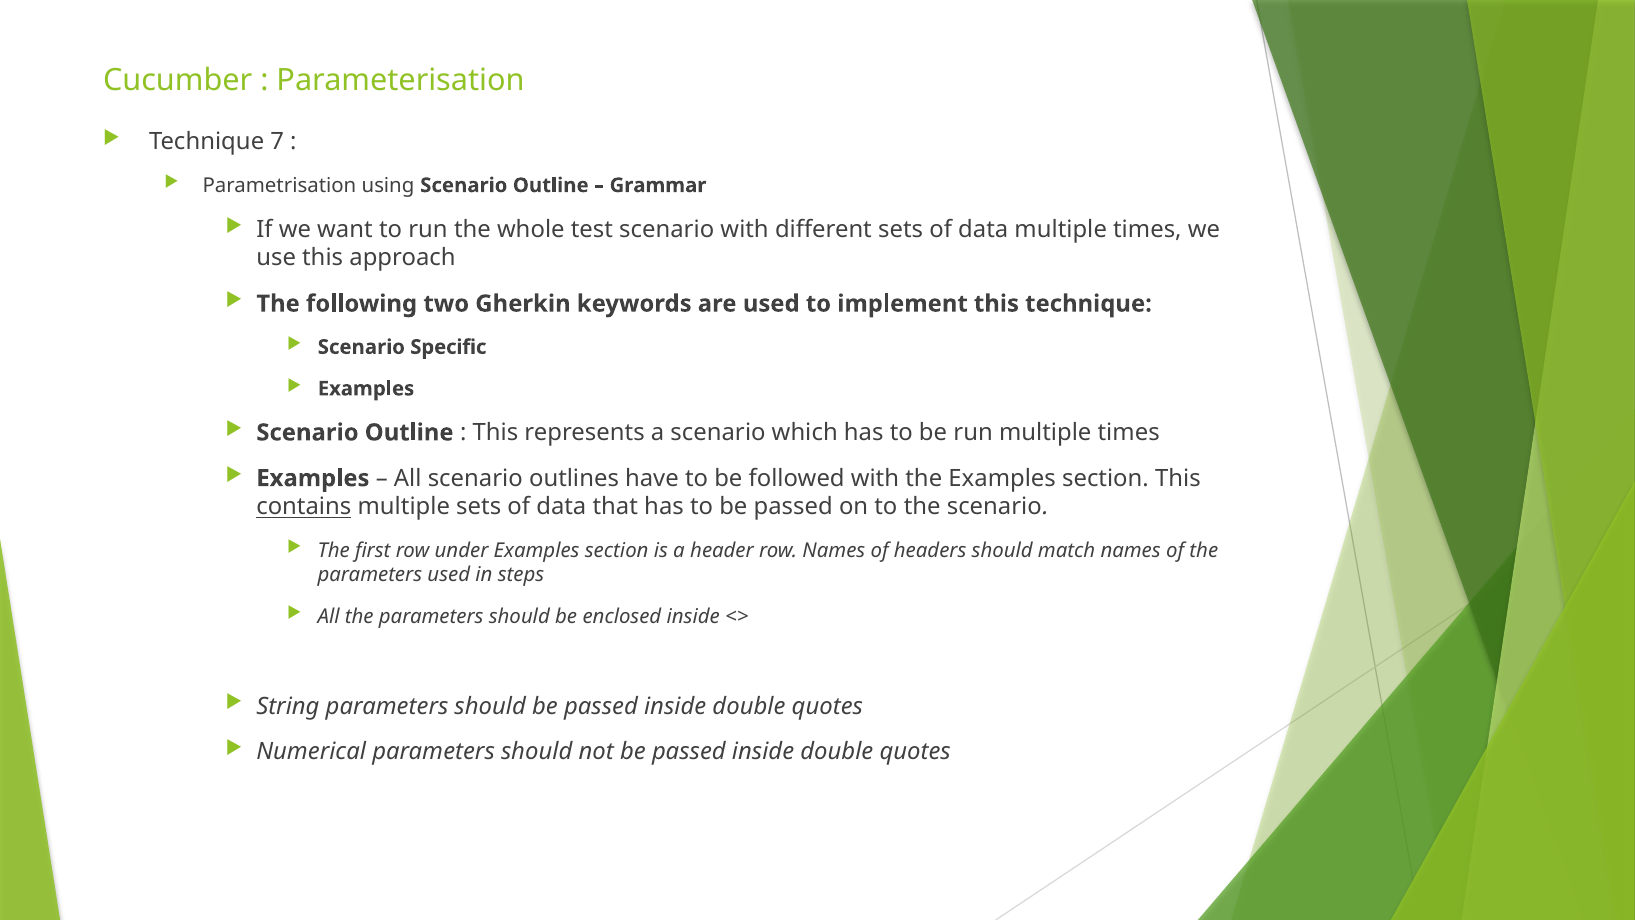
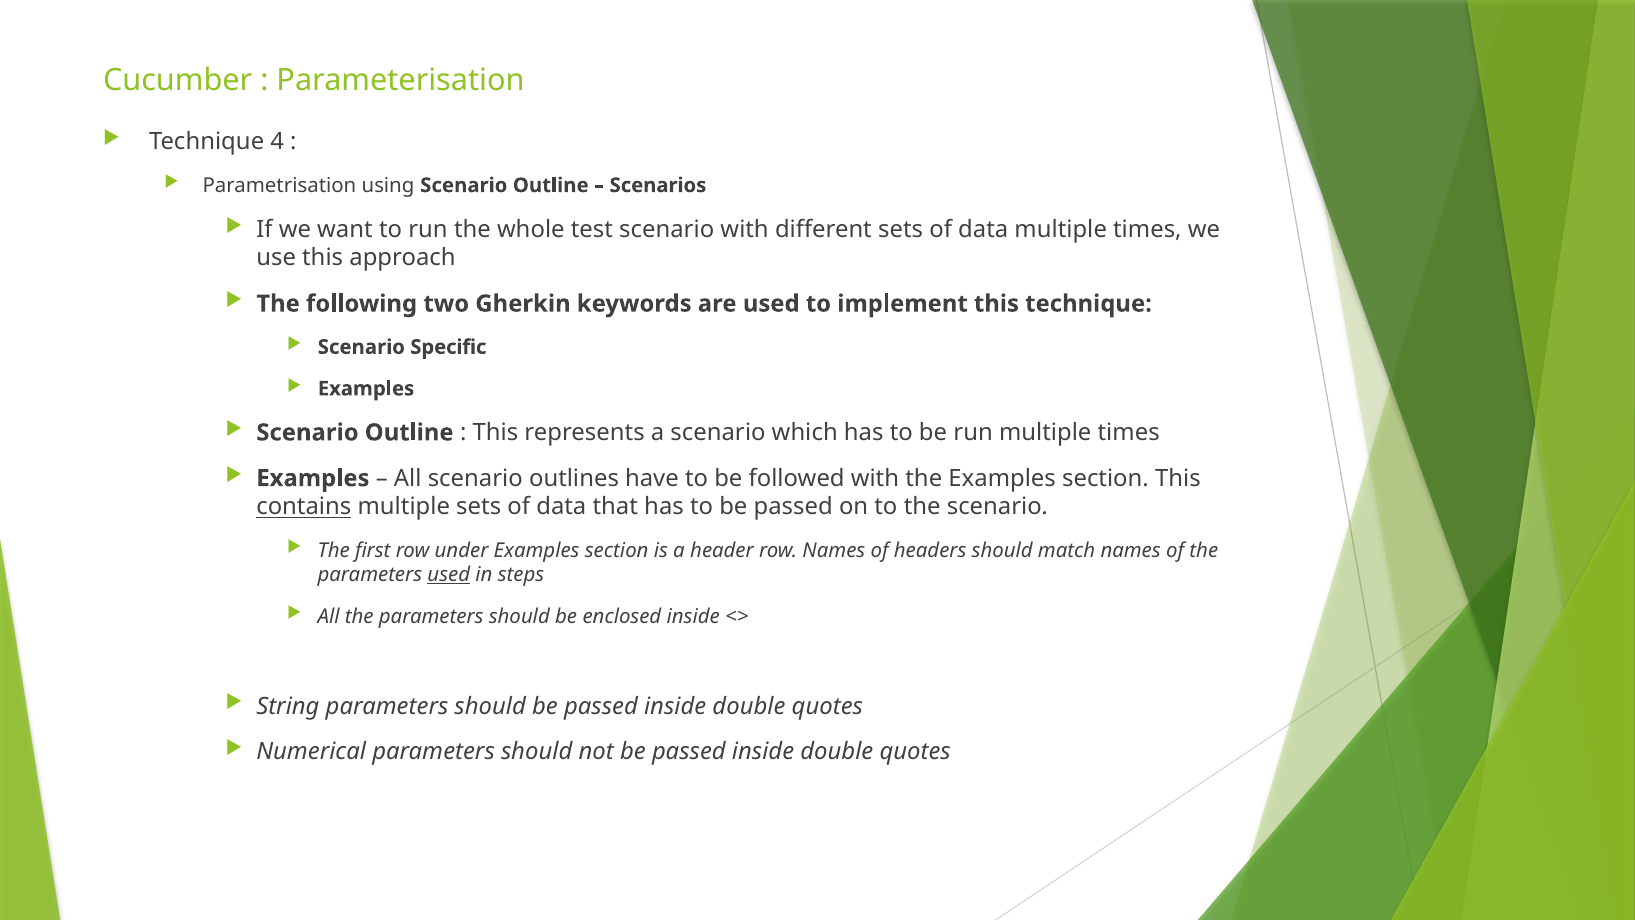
7: 7 -> 4
Grammar: Grammar -> Scenarios
used at (449, 575) underline: none -> present
